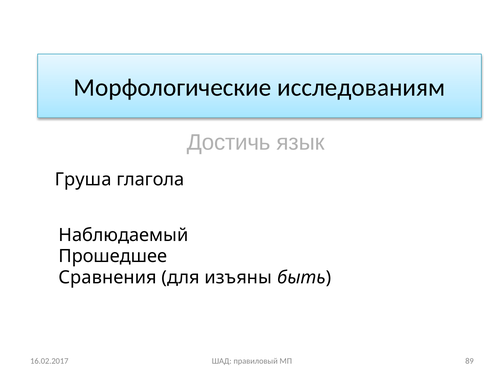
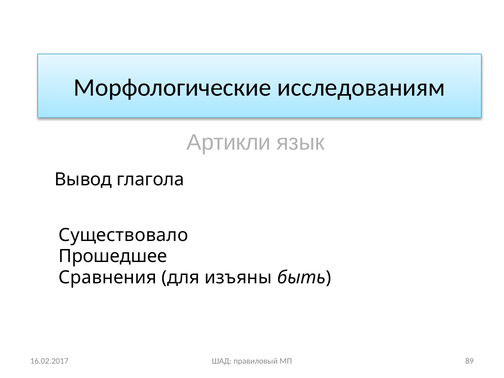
Достичь: Достичь -> Артикли
Груша: Груша -> Вывод
Наблюдаемый: Наблюдаемый -> Существовало
